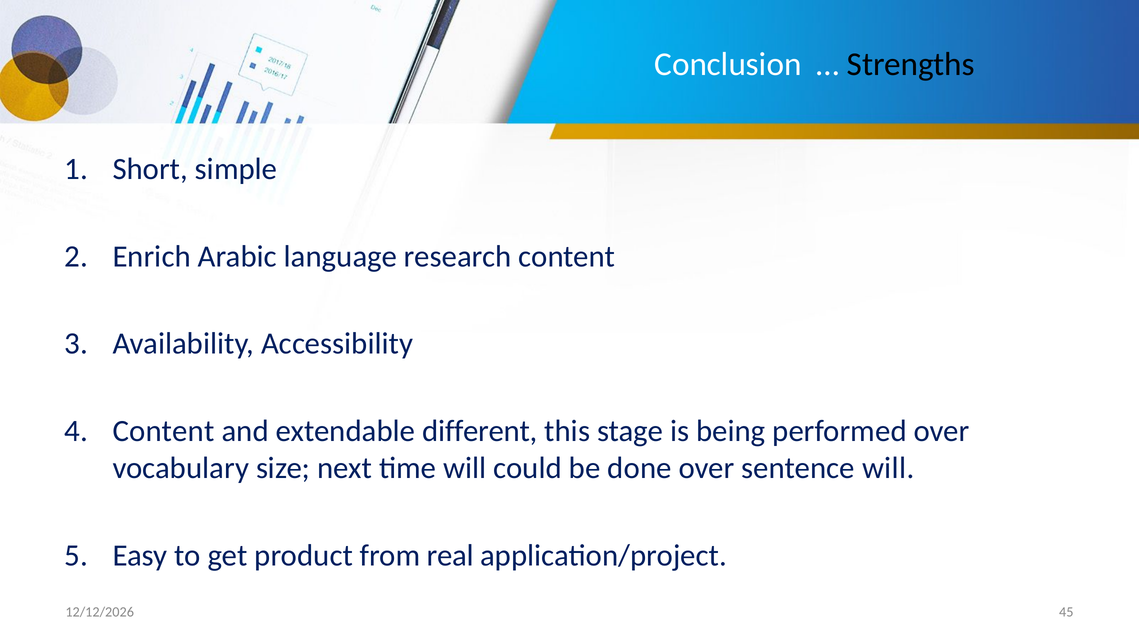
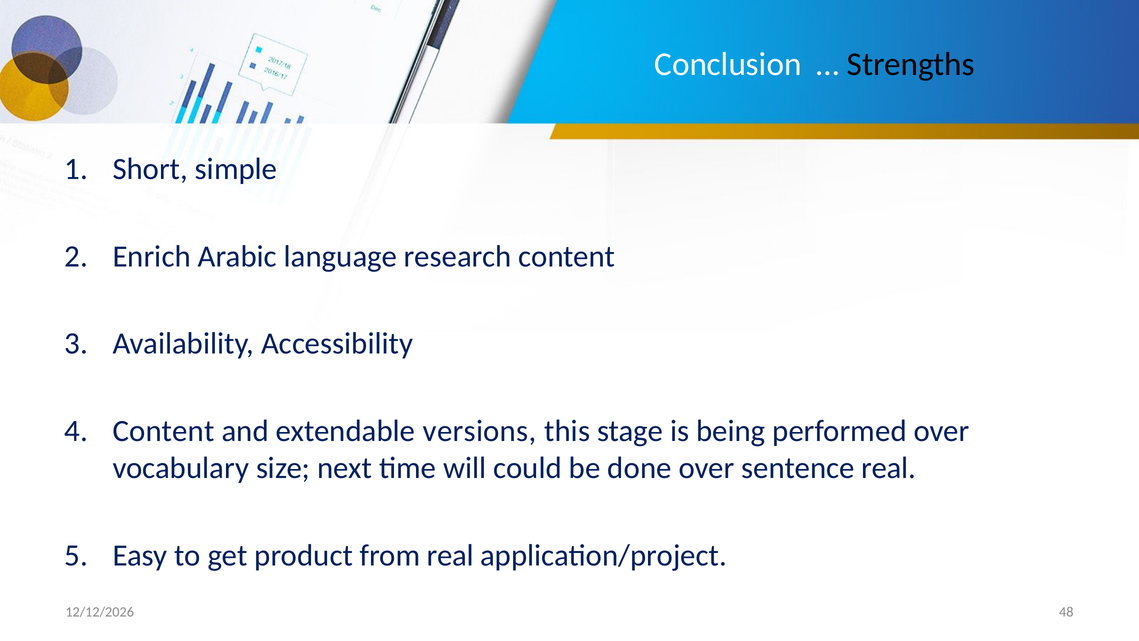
different: different -> versions
sentence will: will -> real
45: 45 -> 48
